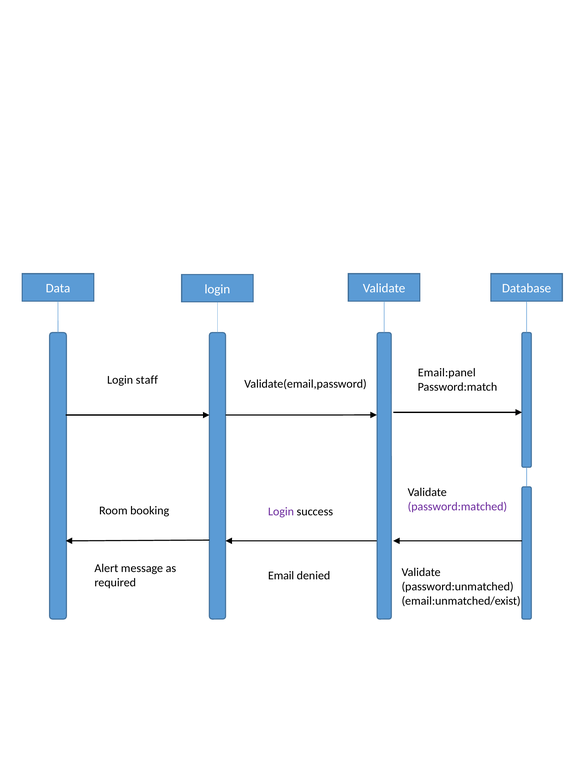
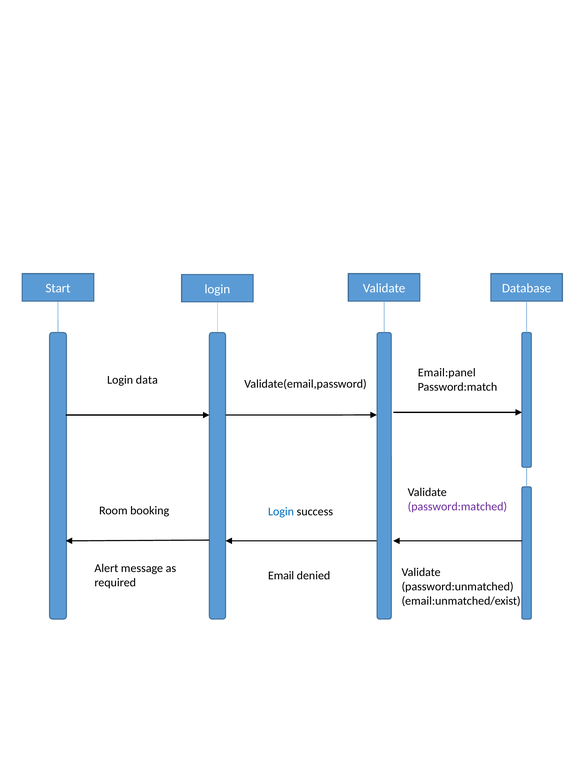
Data: Data -> Start
staff: staff -> data
Login at (281, 512) colour: purple -> blue
